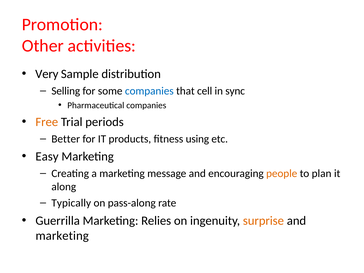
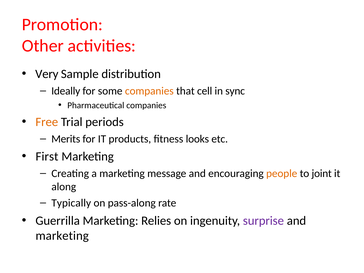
Selling: Selling -> Ideally
companies at (149, 91) colour: blue -> orange
Better: Better -> Merits
using: using -> looks
Easy: Easy -> First
plan: plan -> joint
surprise colour: orange -> purple
